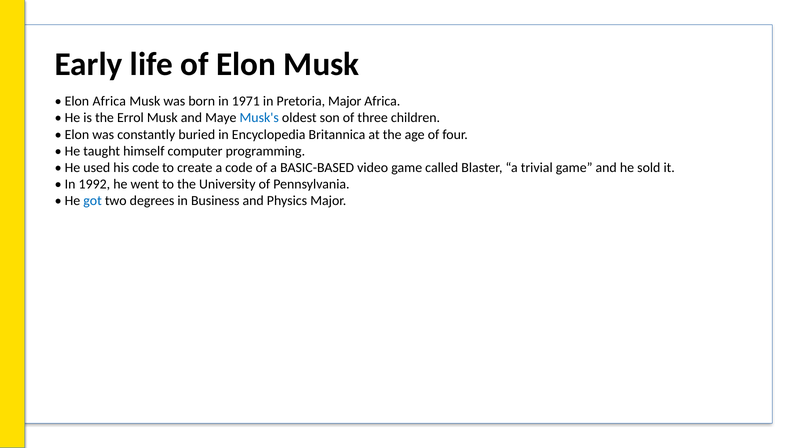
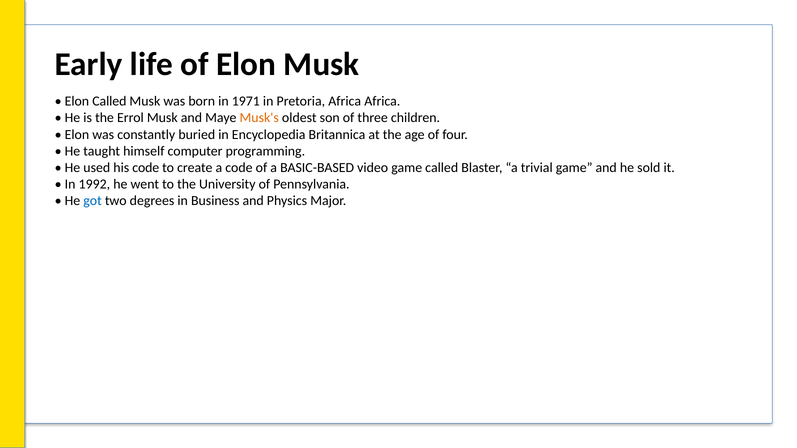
Elon Africa: Africa -> Called
Pretoria Major: Major -> Africa
Musk's colour: blue -> orange
